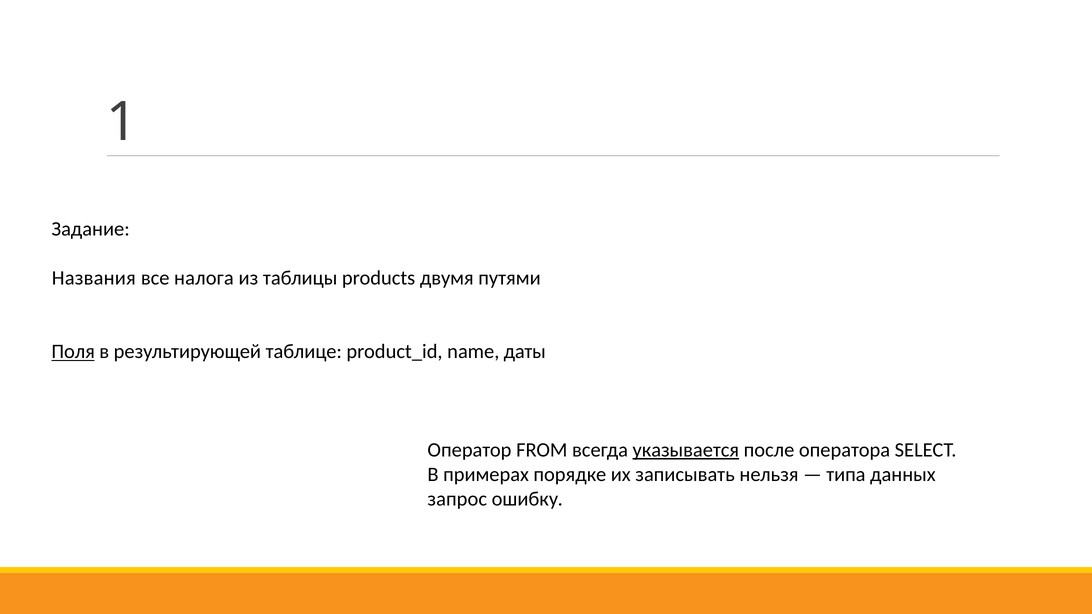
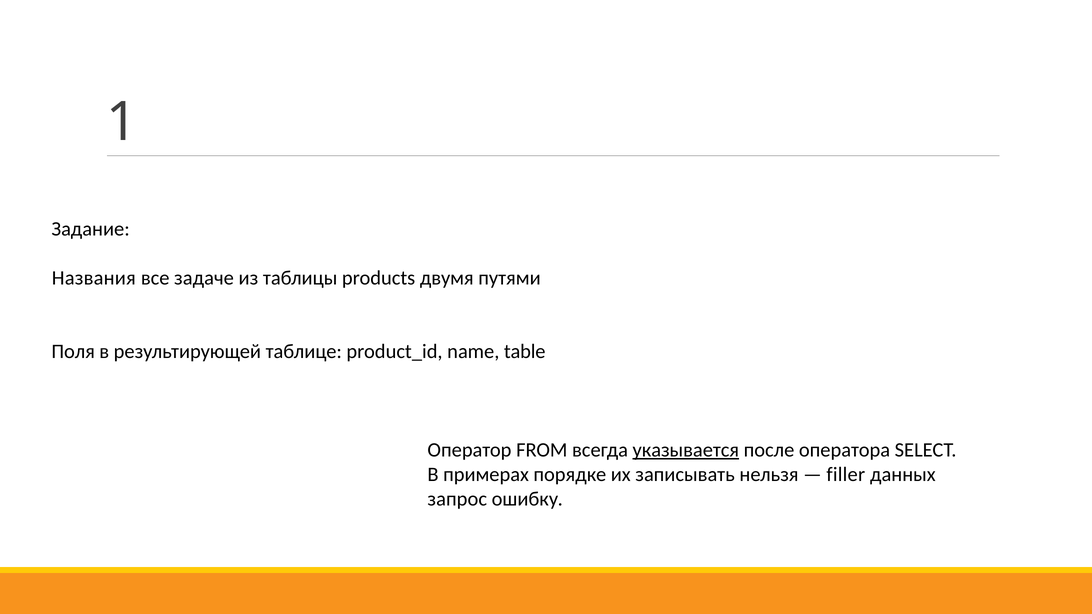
налога: налога -> задаче
Поля underline: present -> none
даты: даты -> table
типа: типа -> filler
